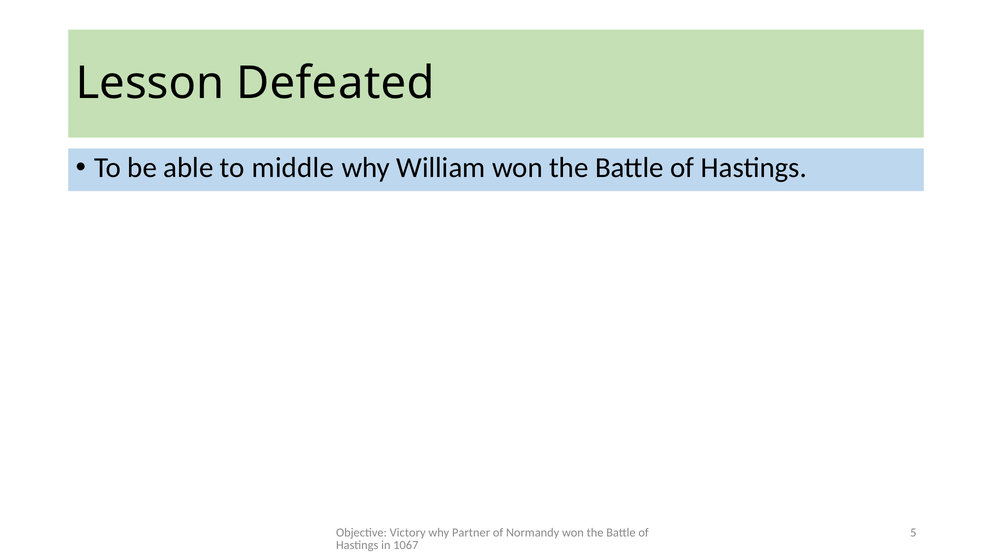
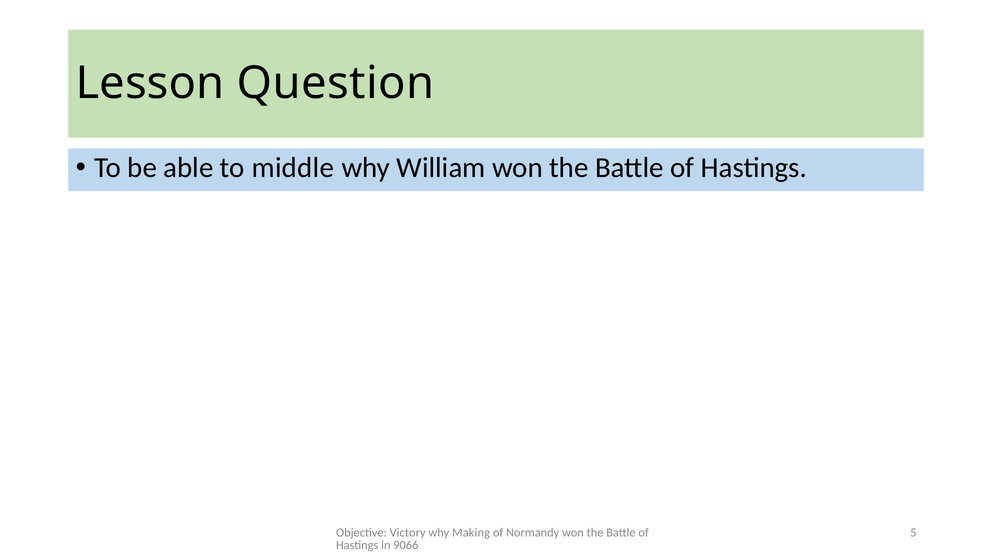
Defeated: Defeated -> Question
Partner: Partner -> Making
1067: 1067 -> 9066
